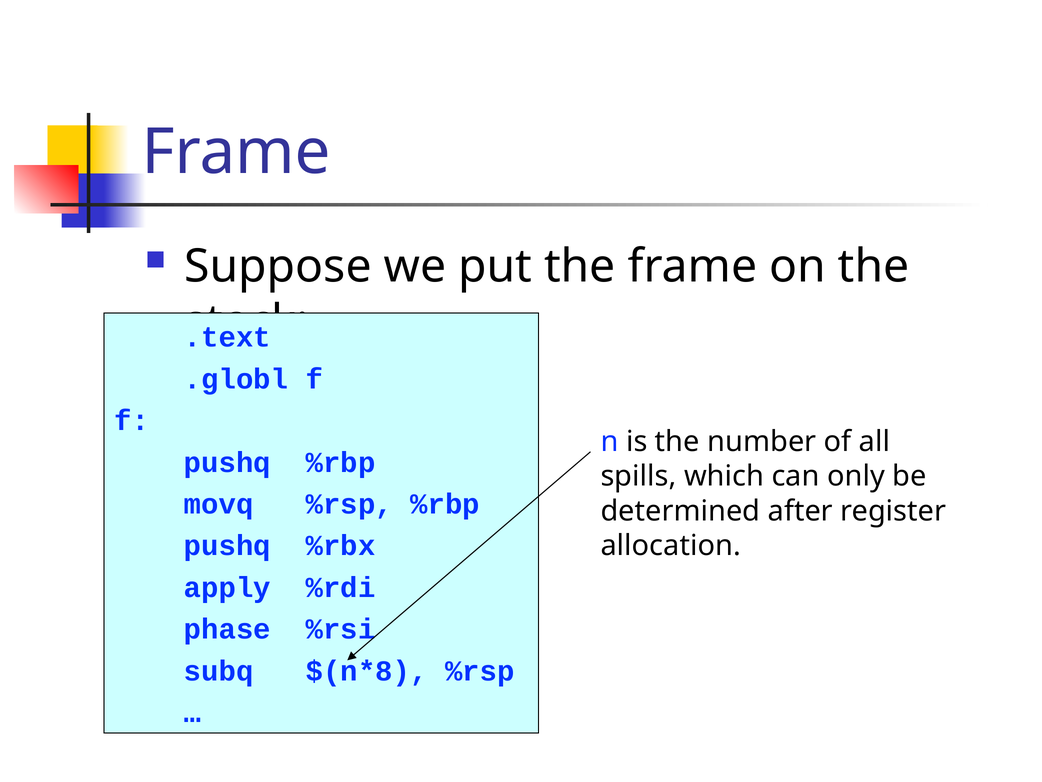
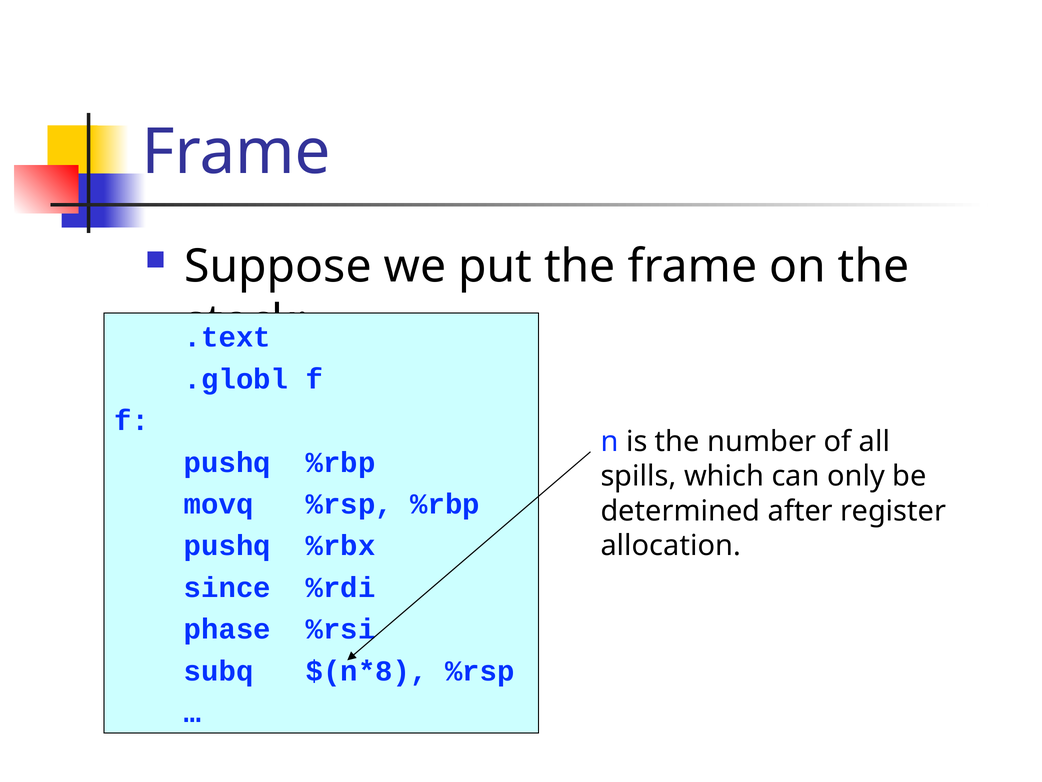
apply: apply -> since
